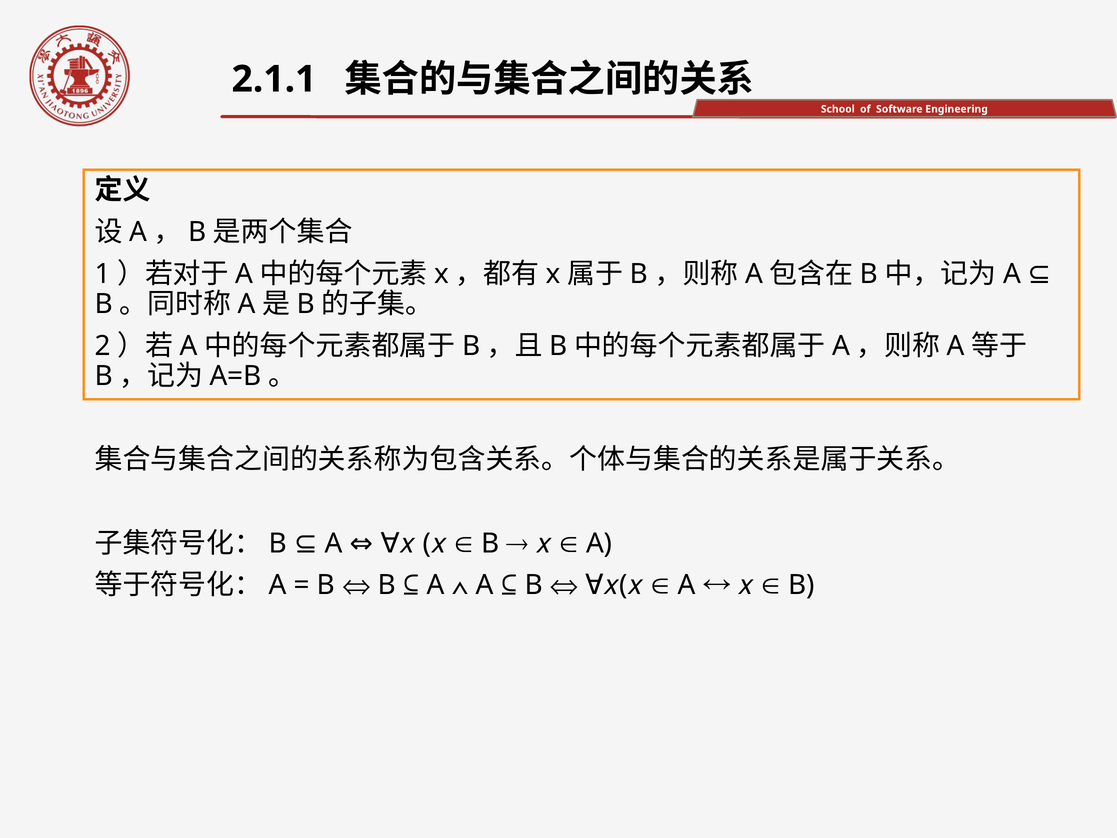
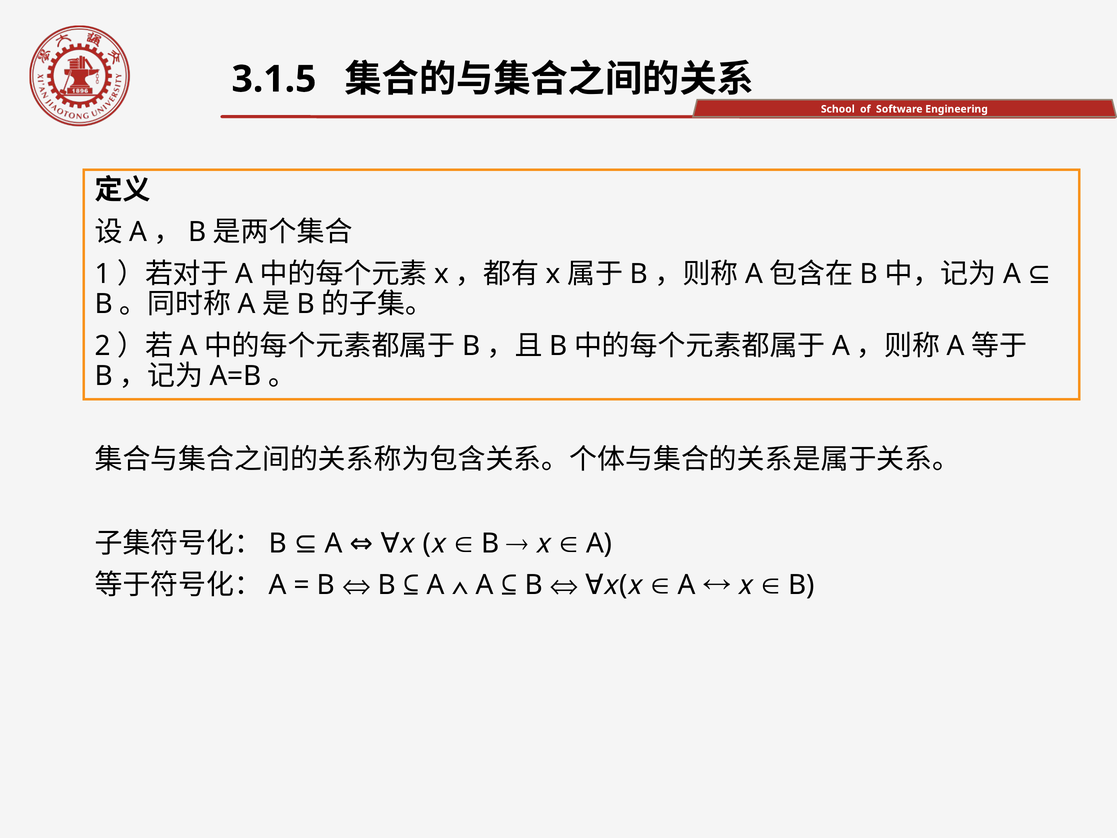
2.1.1: 2.1.1 -> 3.1.5
